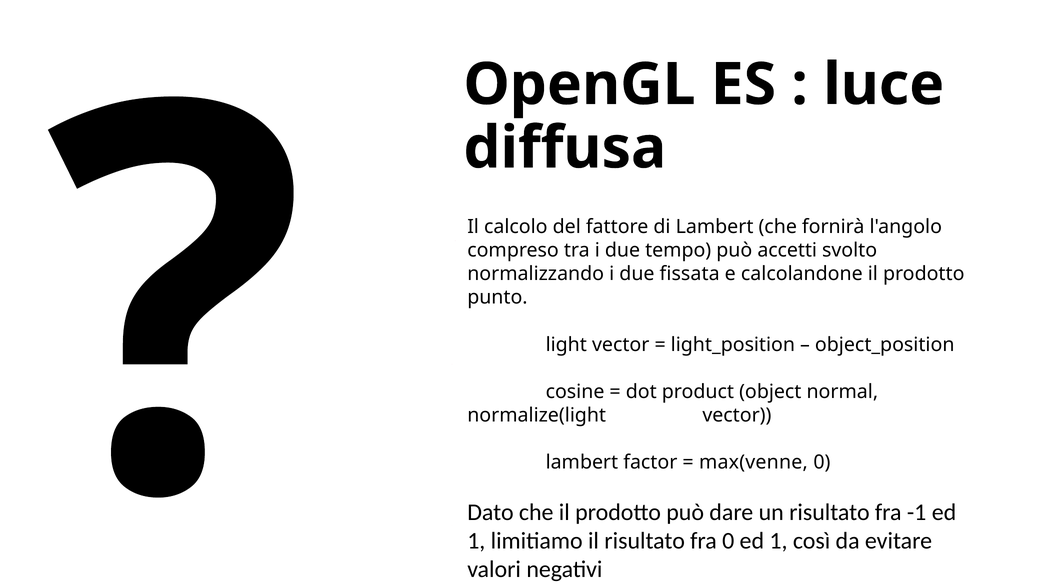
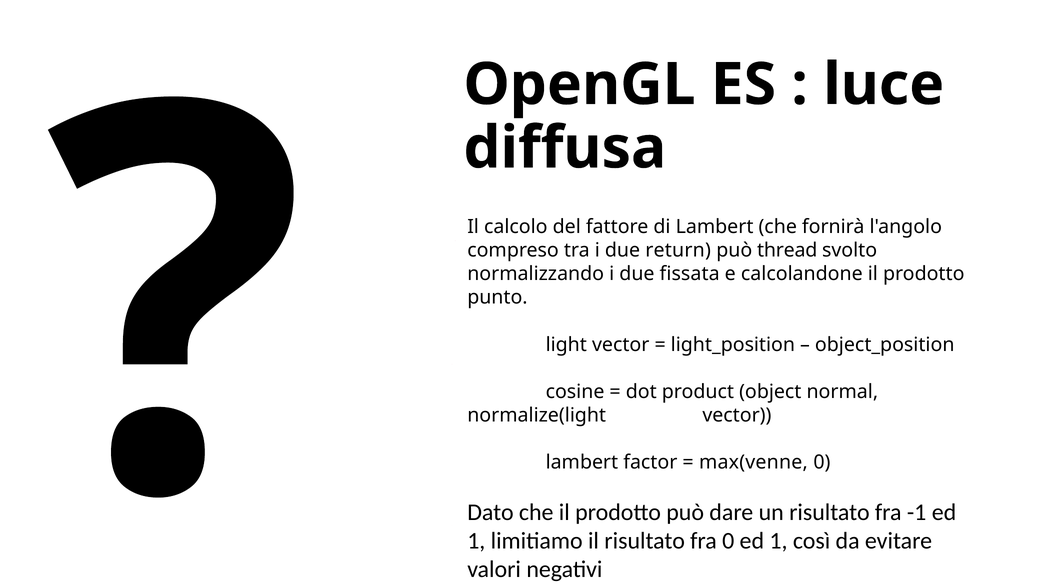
tempo: tempo -> return
accetti: accetti -> thread
